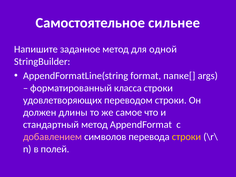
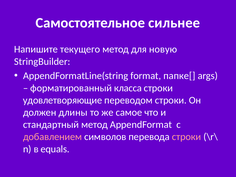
заданное: заданное -> текущего
одной: одной -> новую
удовлетворяющих: удовлетворяющих -> удовлетворяющие
строки at (187, 137) colour: yellow -> pink
полей: полей -> equals
